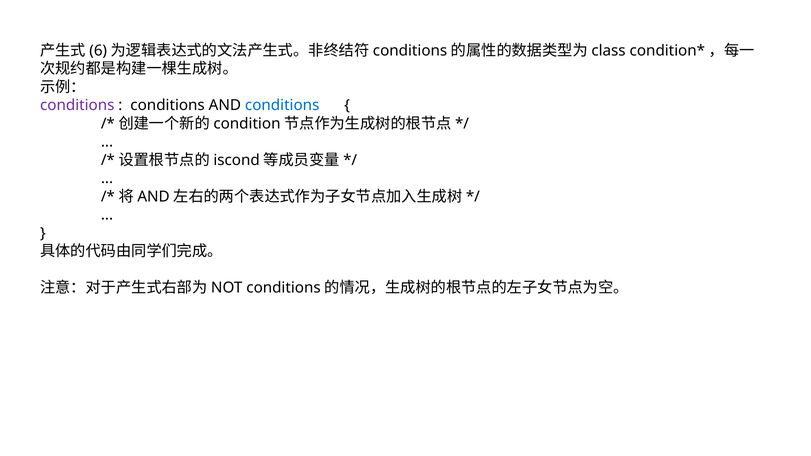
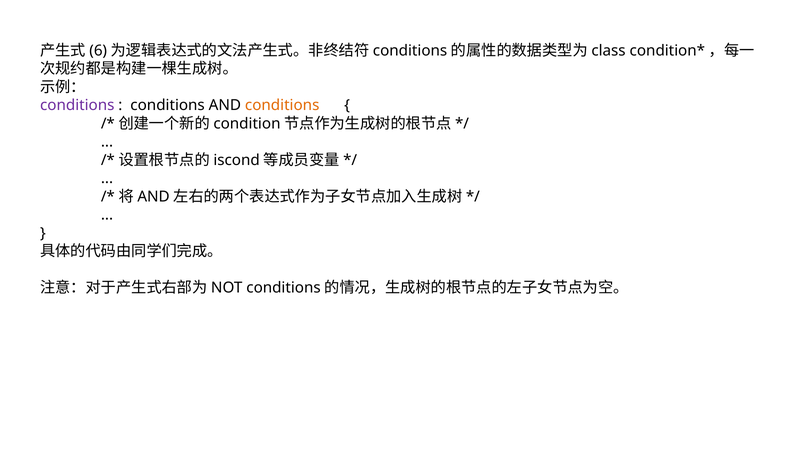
conditions at (282, 105) colour: blue -> orange
